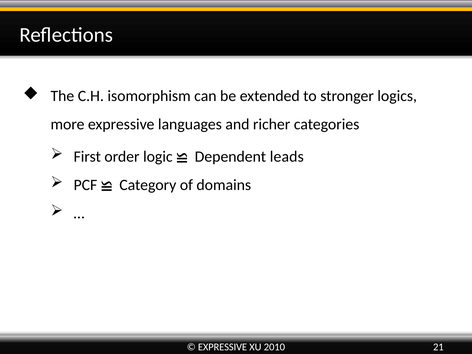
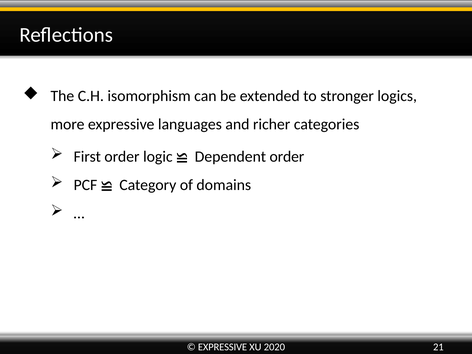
Dependent leads: leads -> order
2010: 2010 -> 2020
